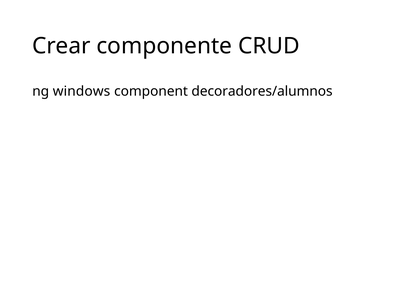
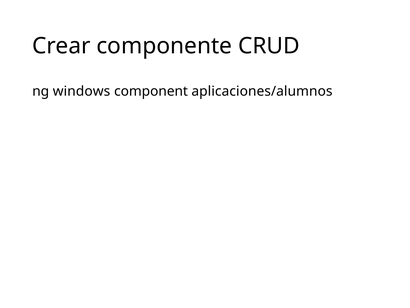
decoradores/alumnos: decoradores/alumnos -> aplicaciones/alumnos
